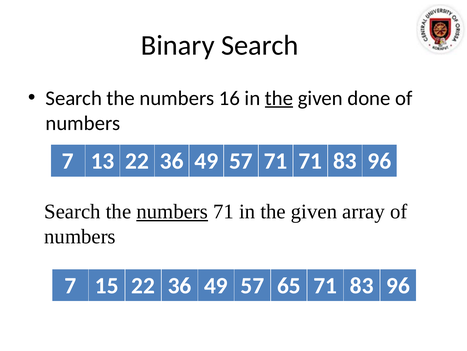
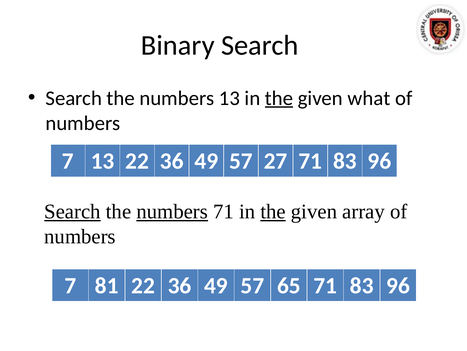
numbers 16: 16 -> 13
done: done -> what
57 71: 71 -> 27
Search at (72, 211) underline: none -> present
the at (273, 211) underline: none -> present
15: 15 -> 81
